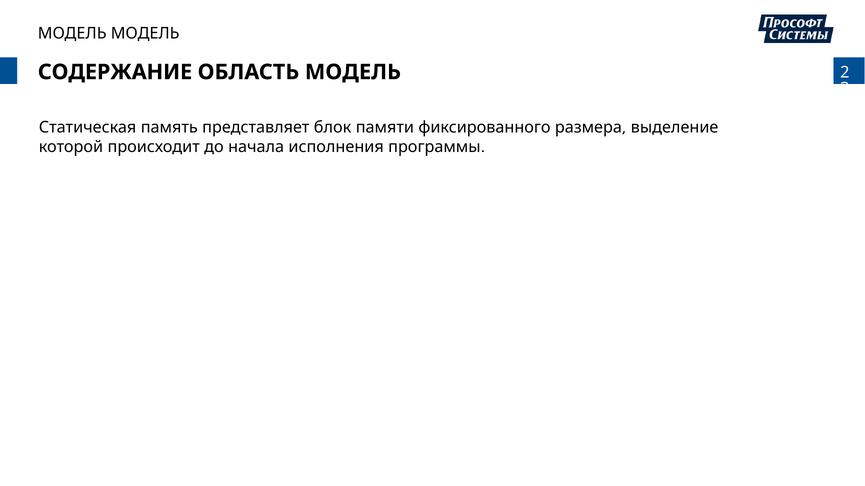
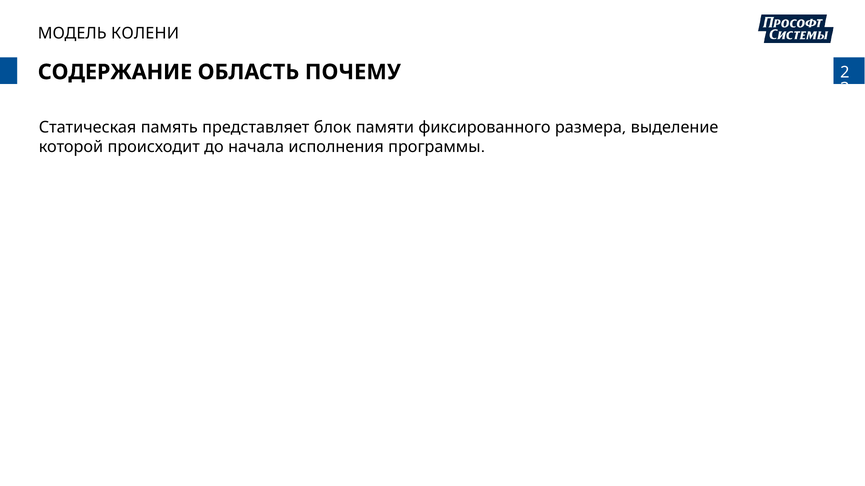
МОДЕЛЬ at (145, 33): МОДЕЛЬ -> КОЛЕНИ
ОБЛАСТЬ МОДЕЛЬ: МОДЕЛЬ -> ПОЧЕМУ
